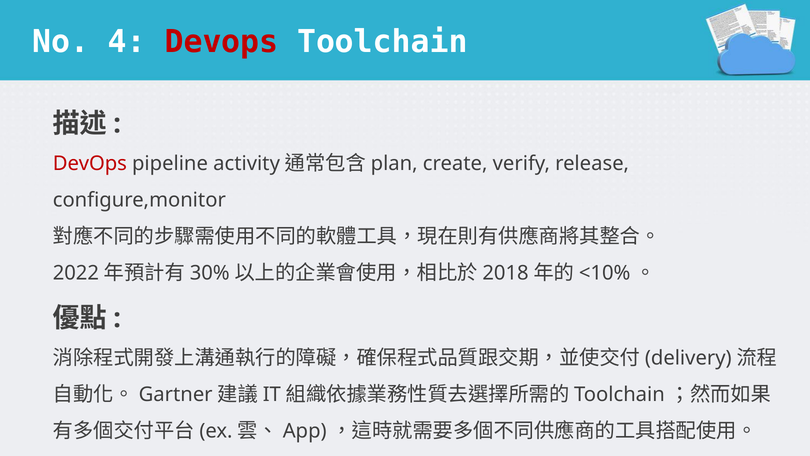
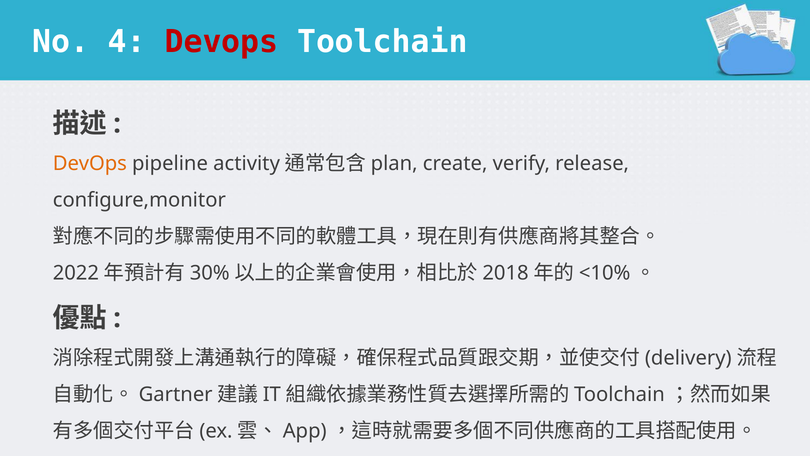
DevOps at (90, 164) colour: red -> orange
